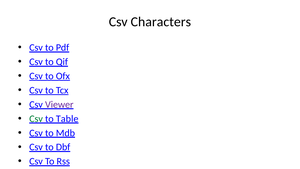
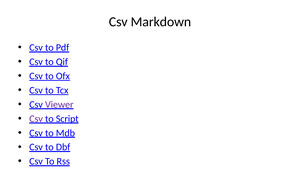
Csv Characters: Characters -> Markdown
Csv at (36, 119) colour: green -> purple
Table: Table -> Script
